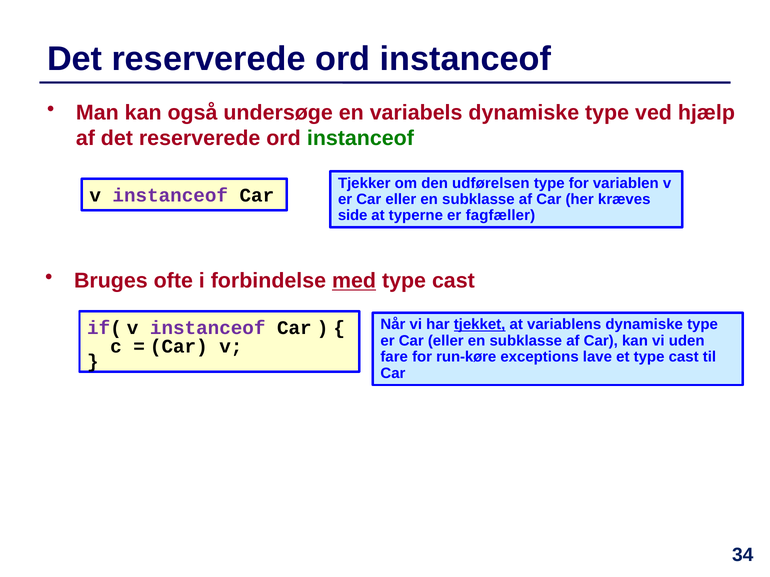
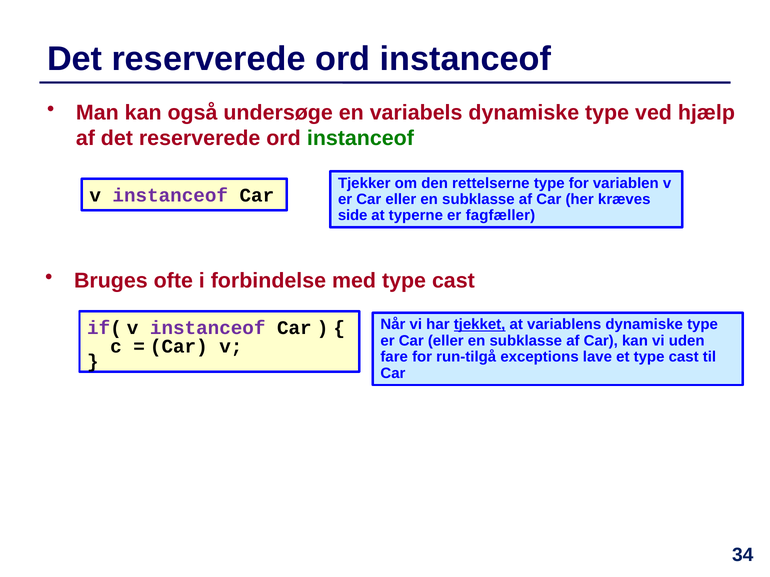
udførelsen: udførelsen -> rettelserne
med underline: present -> none
run-køre: run-køre -> run-tilgå
